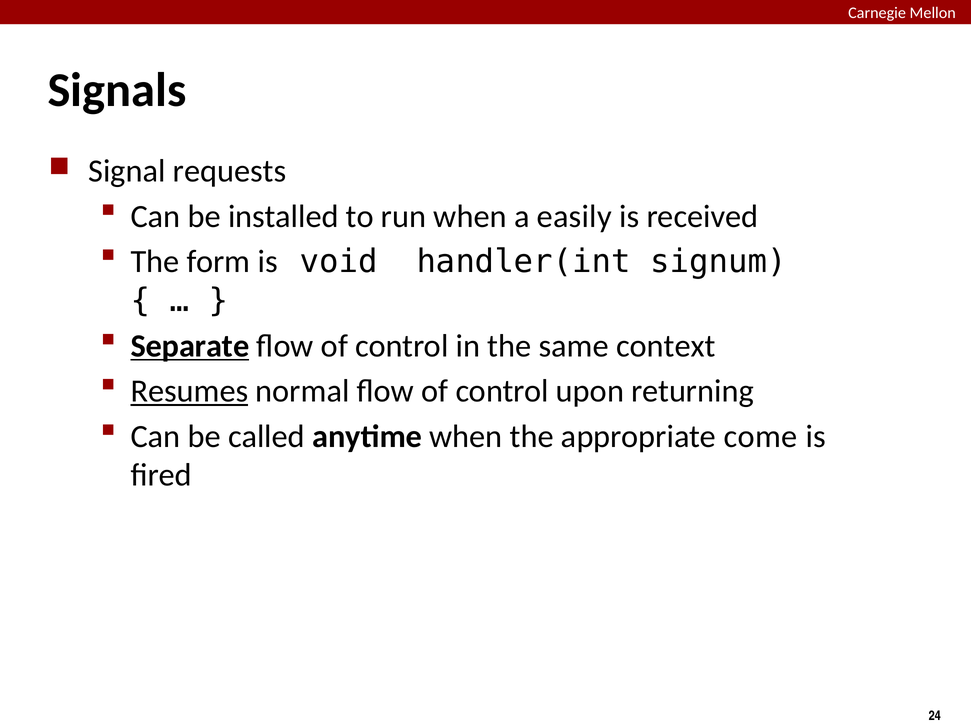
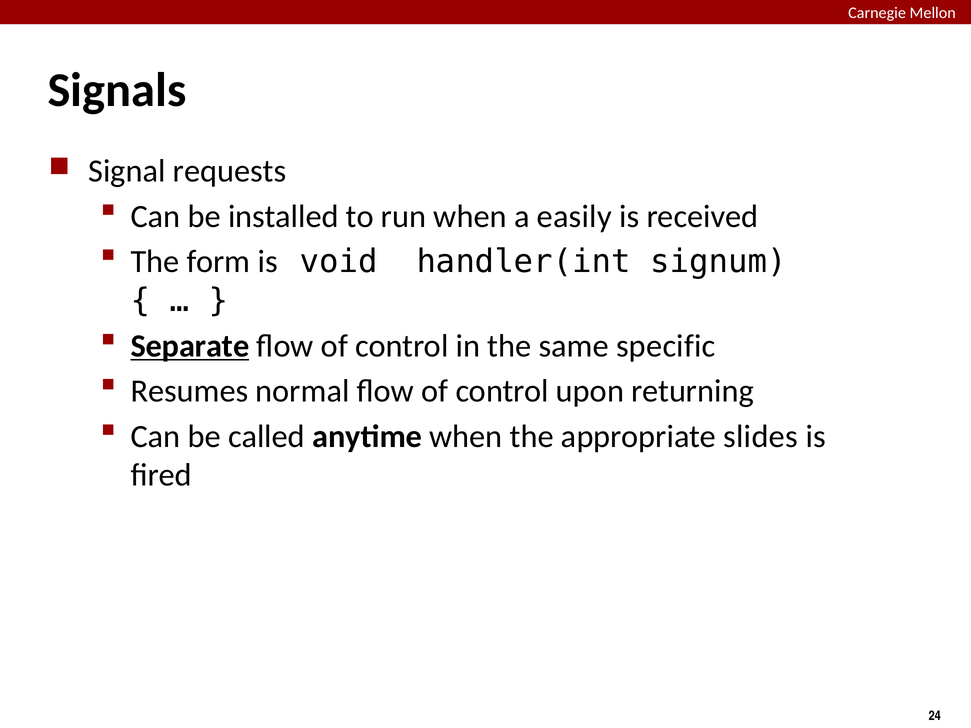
context: context -> specific
Resumes underline: present -> none
come: come -> slides
